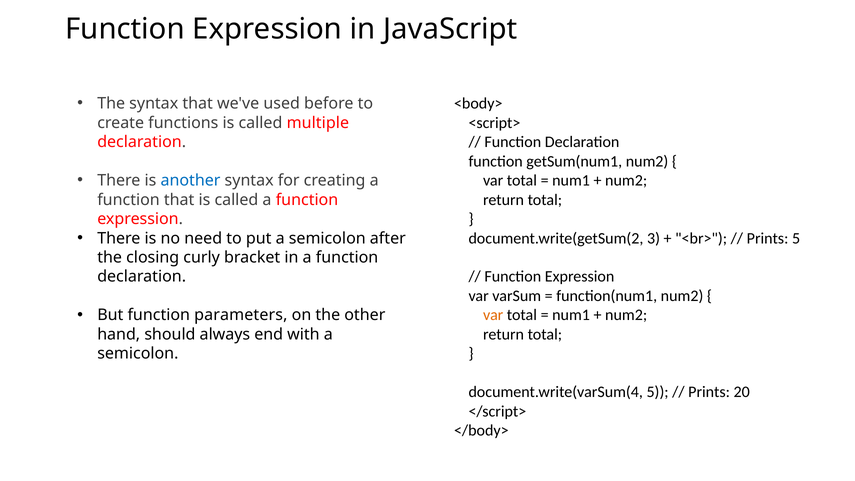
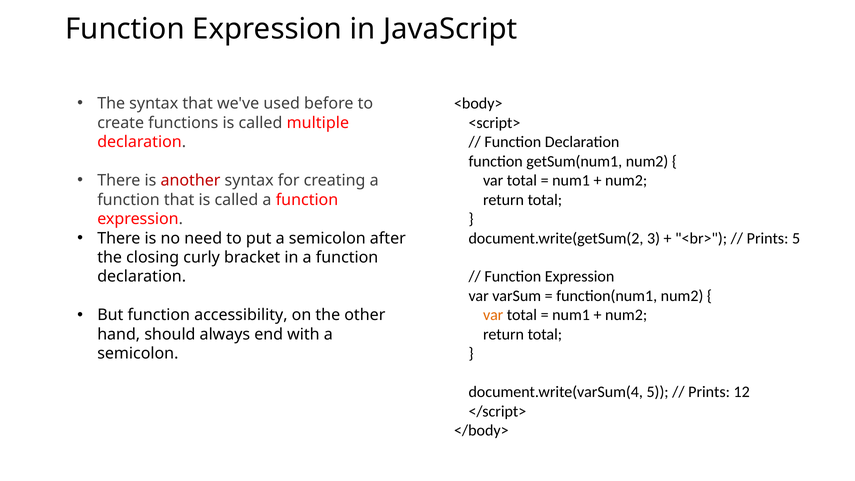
another colour: blue -> red
parameters: parameters -> accessibility
20: 20 -> 12
